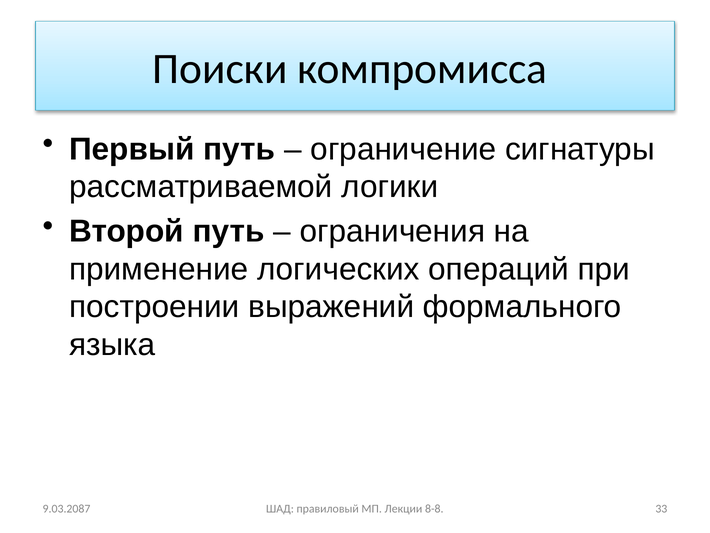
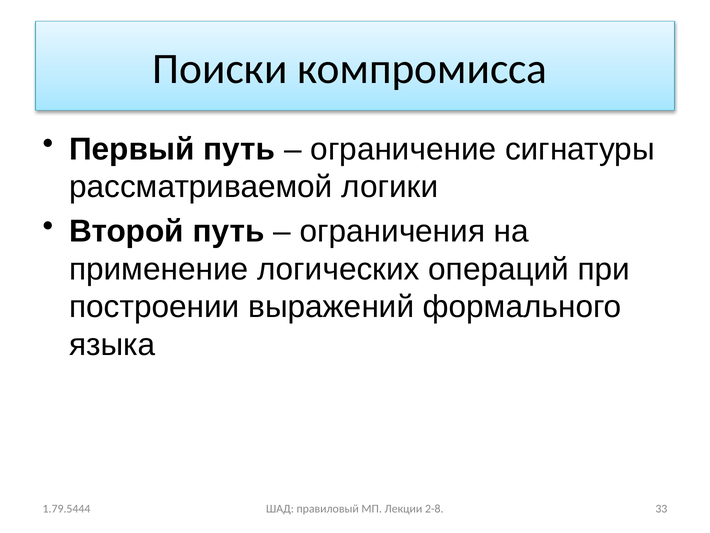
8-8: 8-8 -> 2-8
9.03.2087: 9.03.2087 -> 1.79.5444
